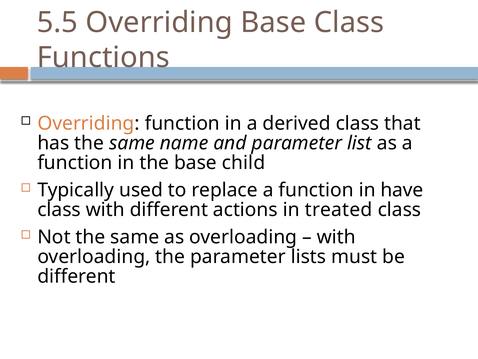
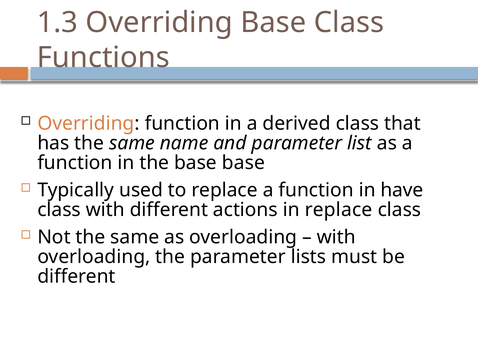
5.5: 5.5 -> 1.3
base child: child -> base
in treated: treated -> replace
